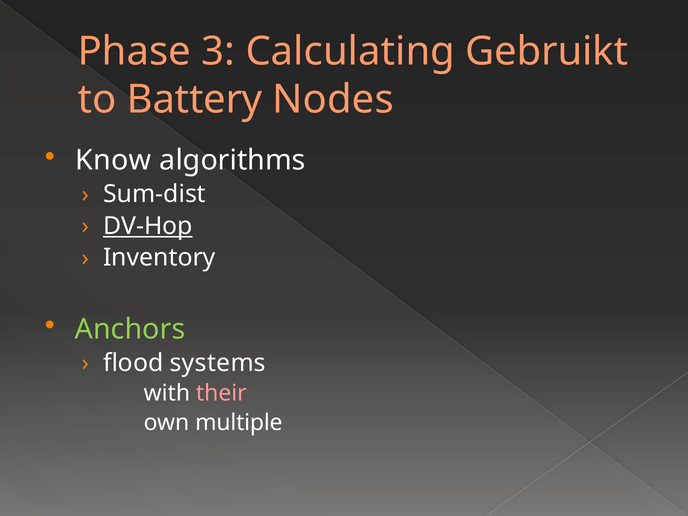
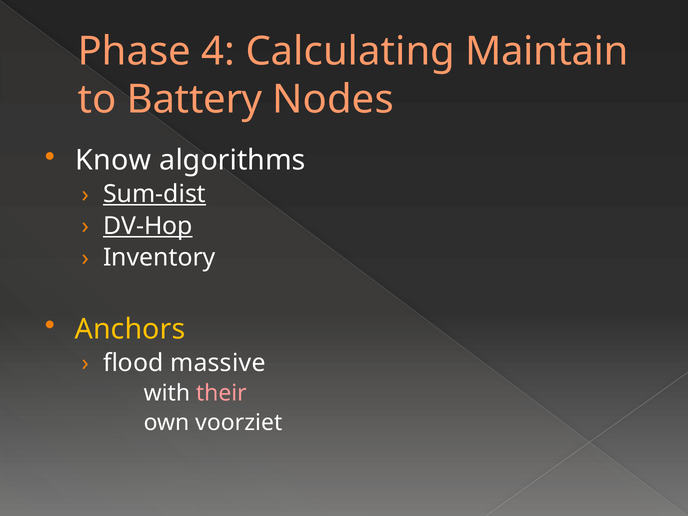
3: 3 -> 4
Gebruikt: Gebruikt -> Maintain
Sum-dist underline: none -> present
Anchors colour: light green -> yellow
systems: systems -> massive
multiple: multiple -> voorziet
